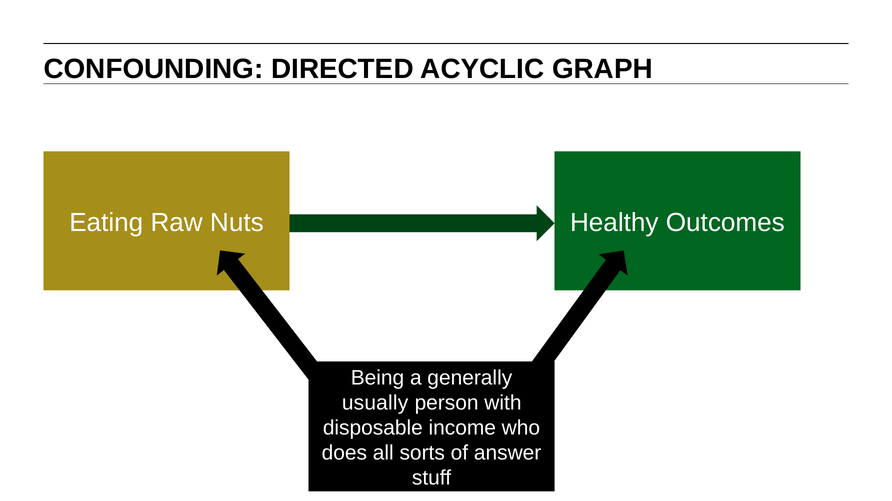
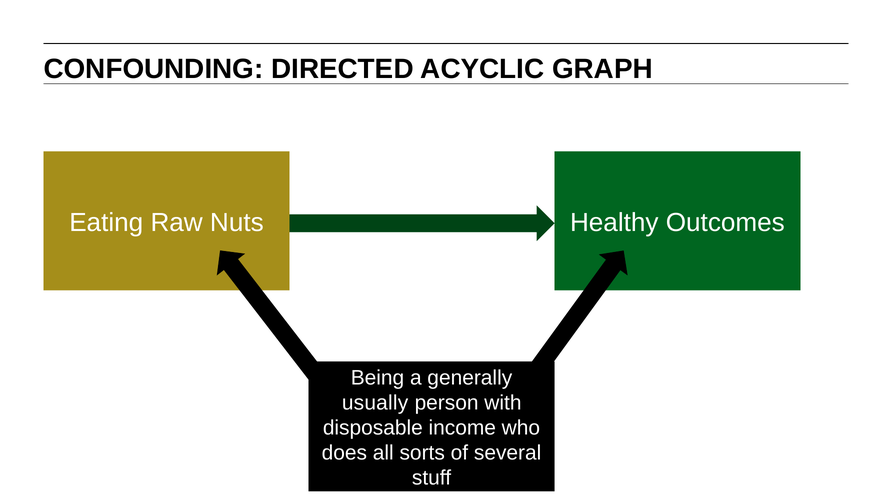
answer: answer -> several
